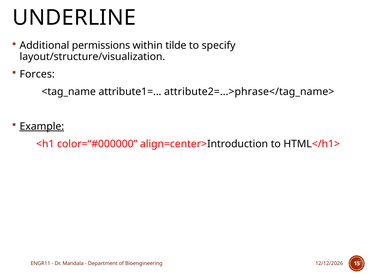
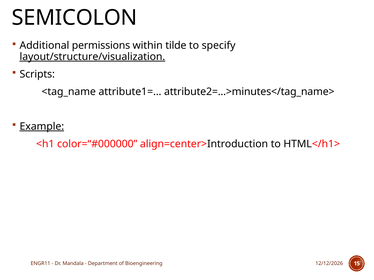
UNDERLINE: UNDERLINE -> SEMICOLON
layout/structure/visualization underline: none -> present
Forces: Forces -> Scripts
attribute2=...>phrase</tag_name>: attribute2=...>phrase</tag_name> -> attribute2=...>minutes</tag_name>
